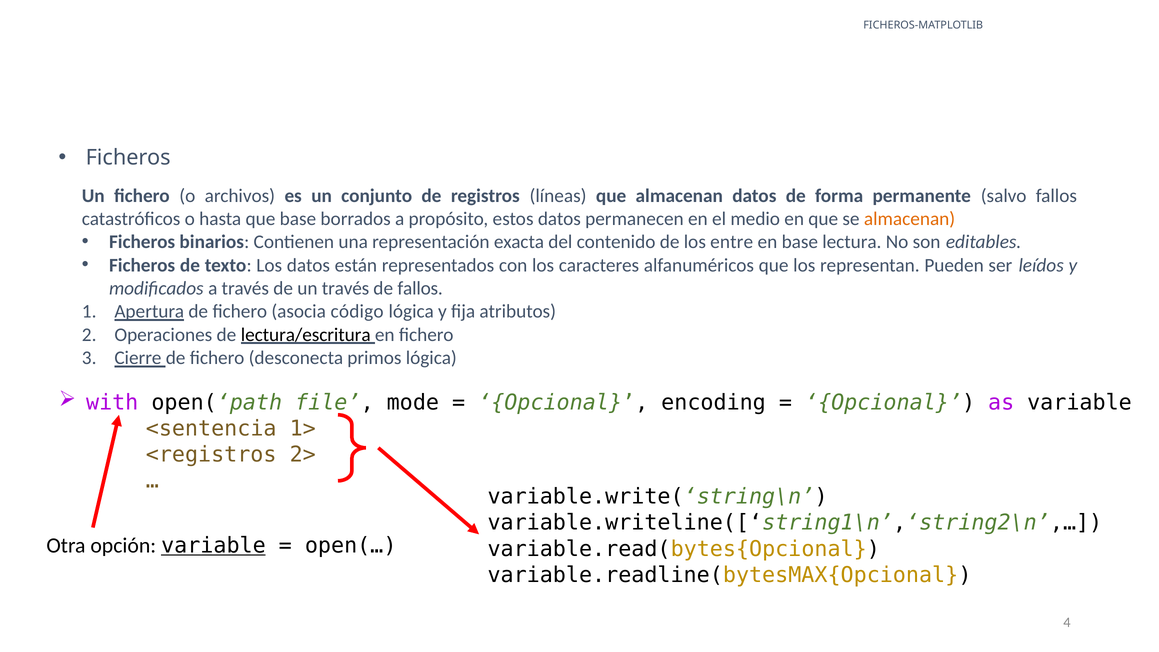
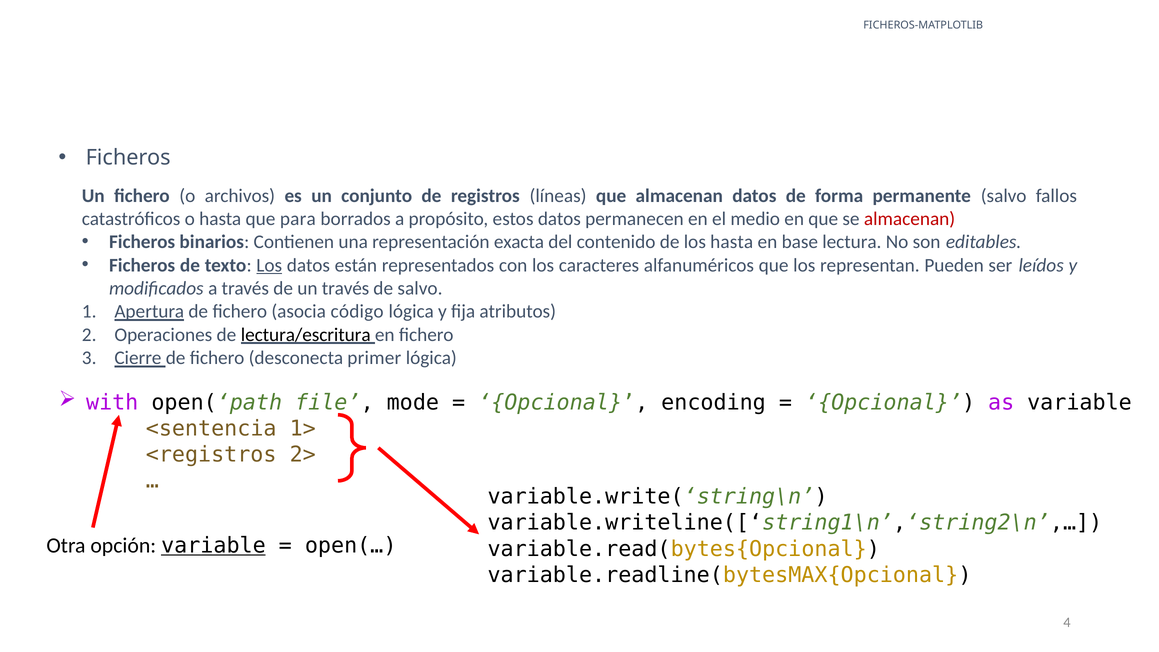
que base: base -> para
almacenan at (910, 219) colour: orange -> red
los entre: entre -> hasta
Los at (269, 265) underline: none -> present
de fallos: fallos -> salvo
primos: primos -> primer
